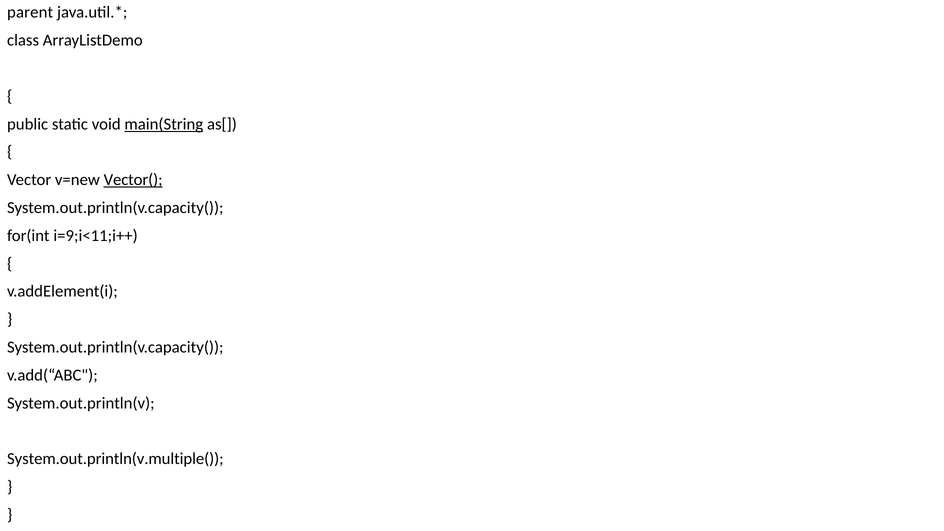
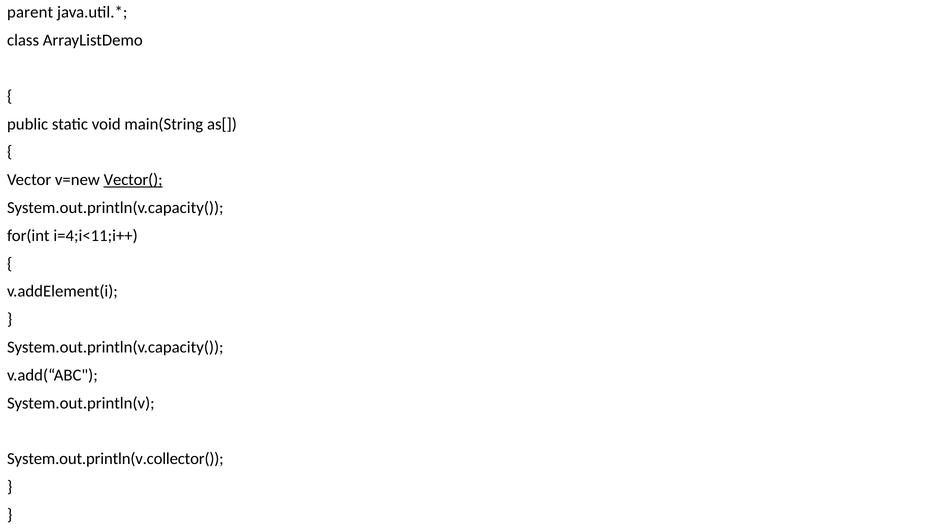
main(String underline: present -> none
i=9;i<11;i++: i=9;i<11;i++ -> i=4;i<11;i++
System.out.println(v.multiple(: System.out.println(v.multiple( -> System.out.println(v.collector(
